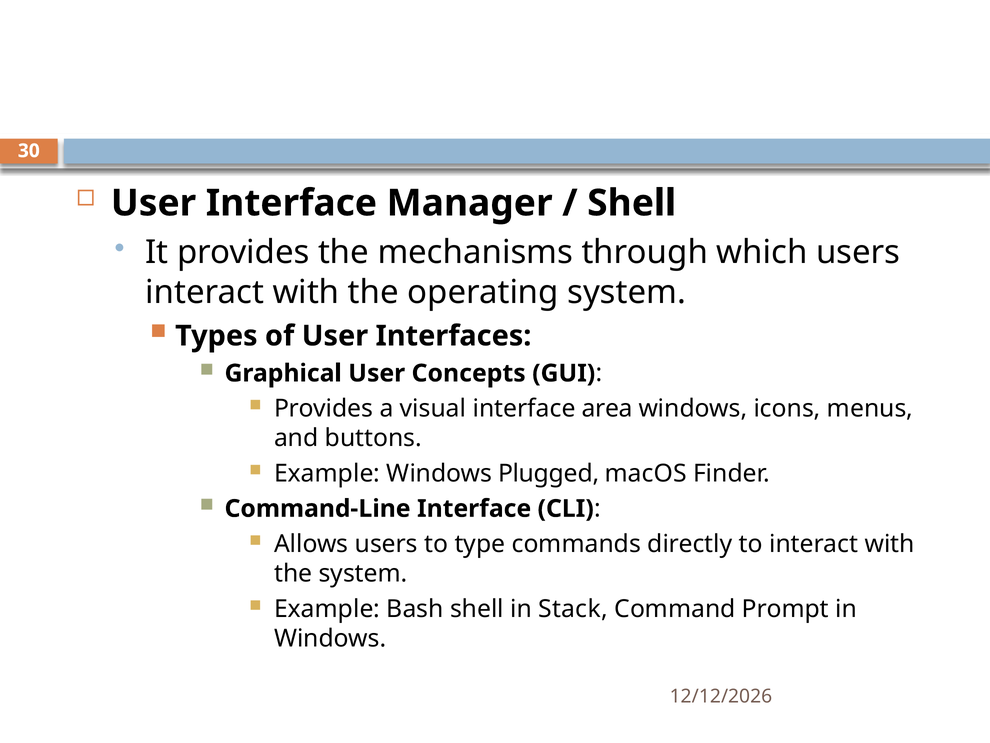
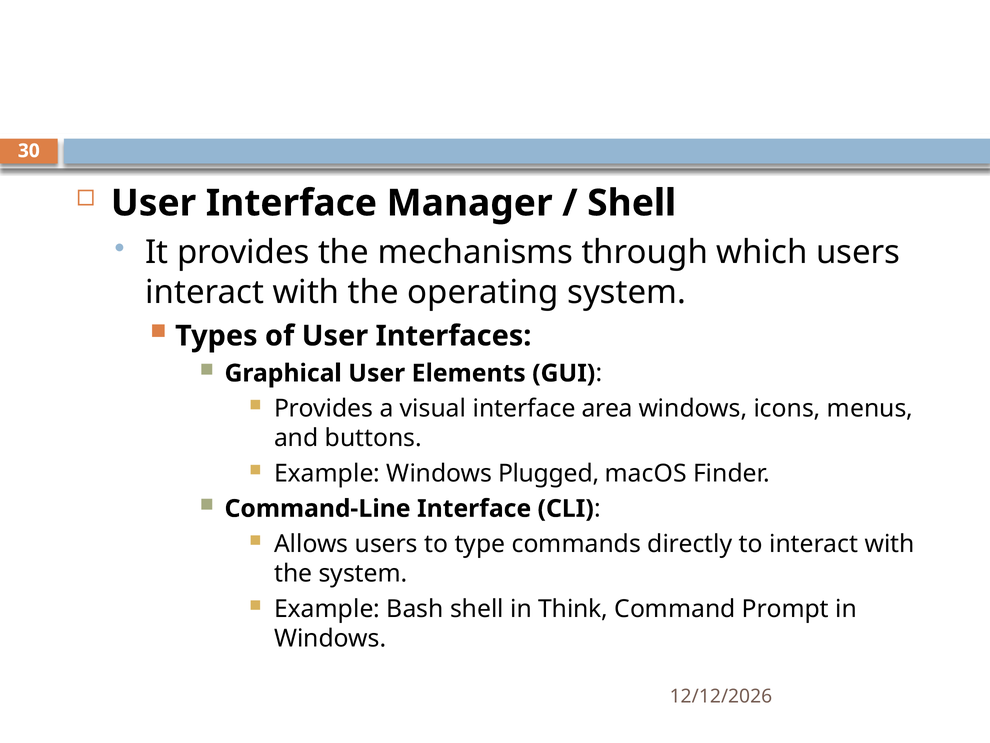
Concepts: Concepts -> Elements
Stack: Stack -> Think
